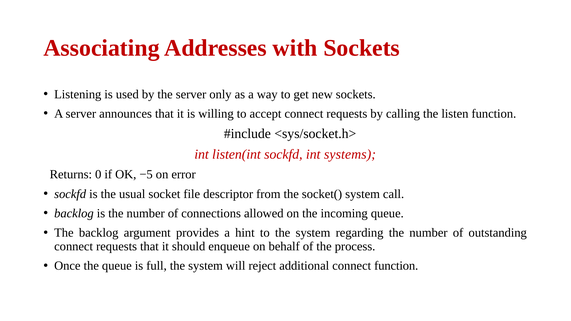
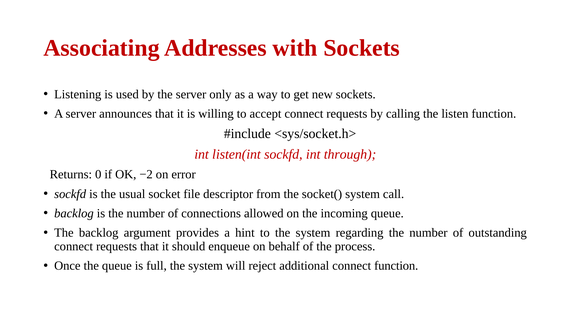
systems: systems -> through
−5: −5 -> −2
